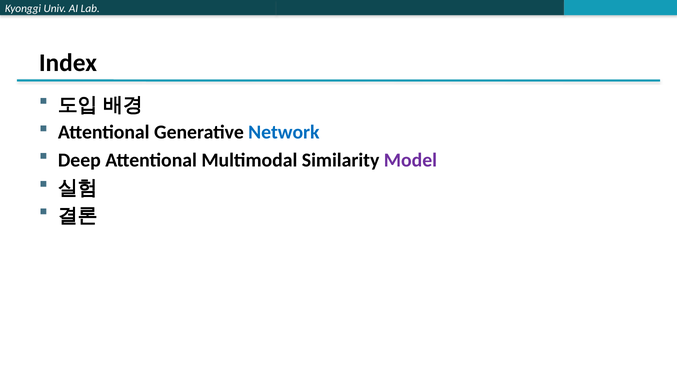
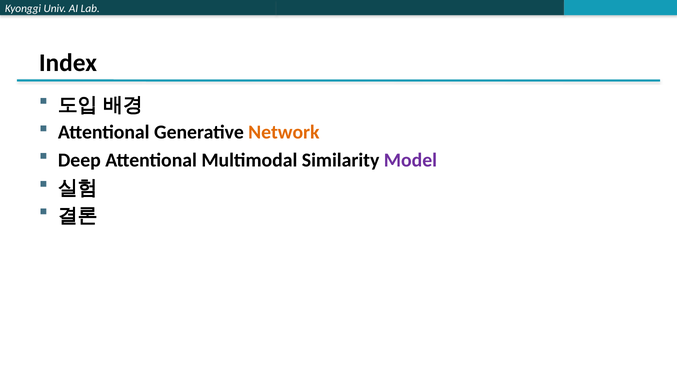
Network colour: blue -> orange
